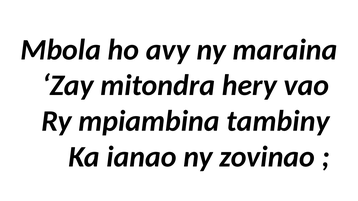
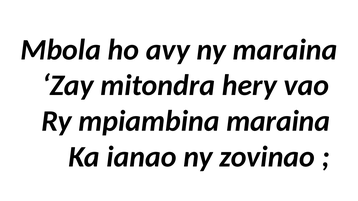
mpiambina tambiny: tambiny -> maraina
